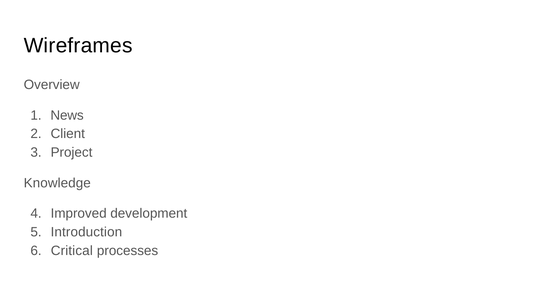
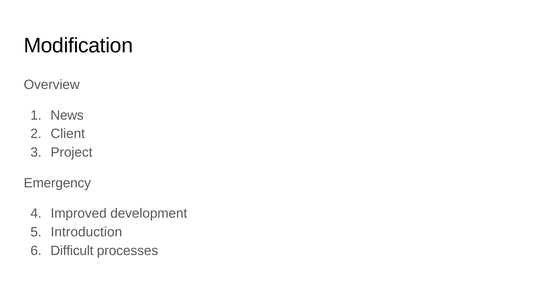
Wireframes: Wireframes -> Modification
Knowledge: Knowledge -> Emergency
Critical: Critical -> Difficult
